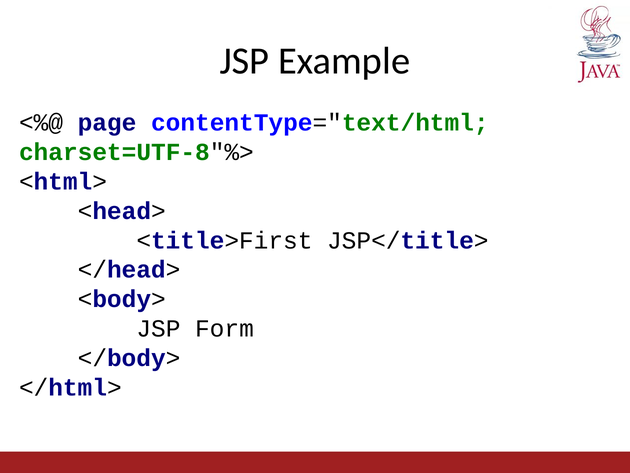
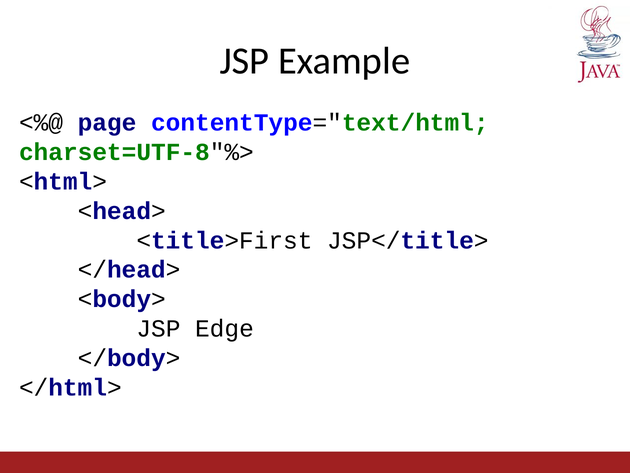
Form: Form -> Edge
